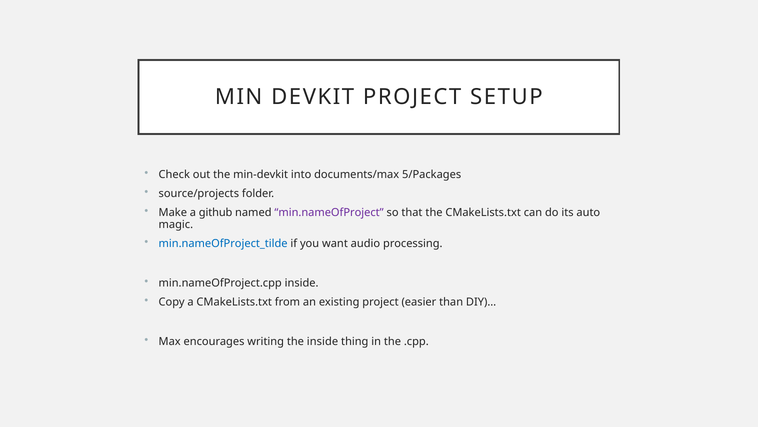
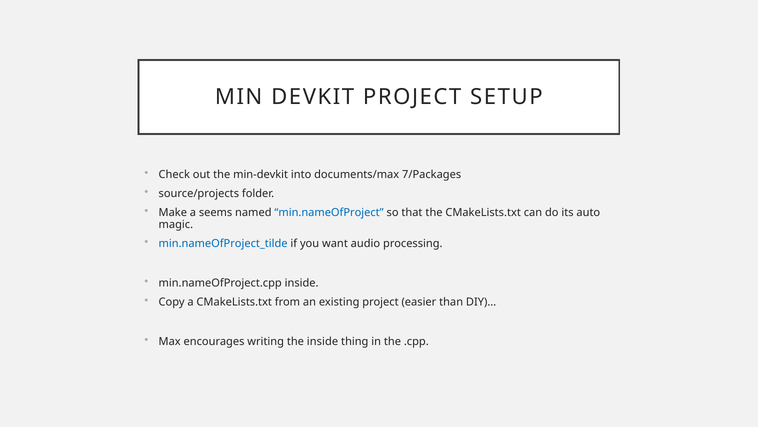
5/Packages: 5/Packages -> 7/Packages
github: github -> seems
min.nameOfProject colour: purple -> blue
